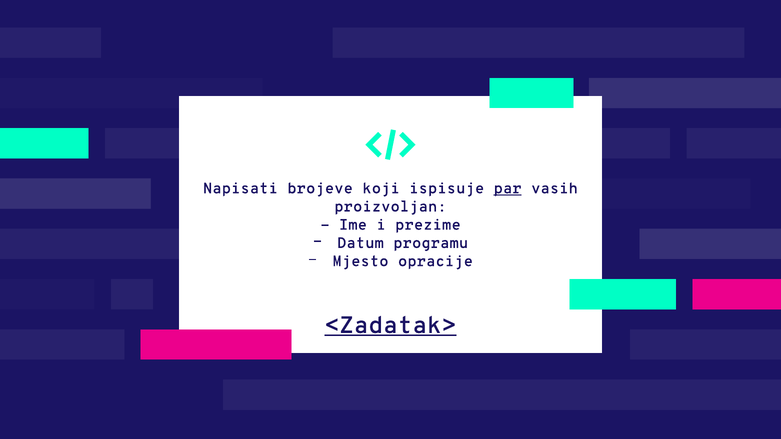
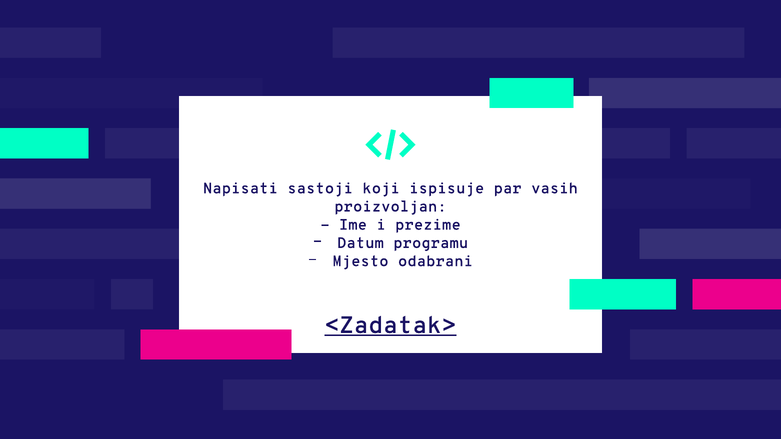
brojeve: brojeve -> sastoji
par underline: present -> none
opracije: opracije -> odabrani
